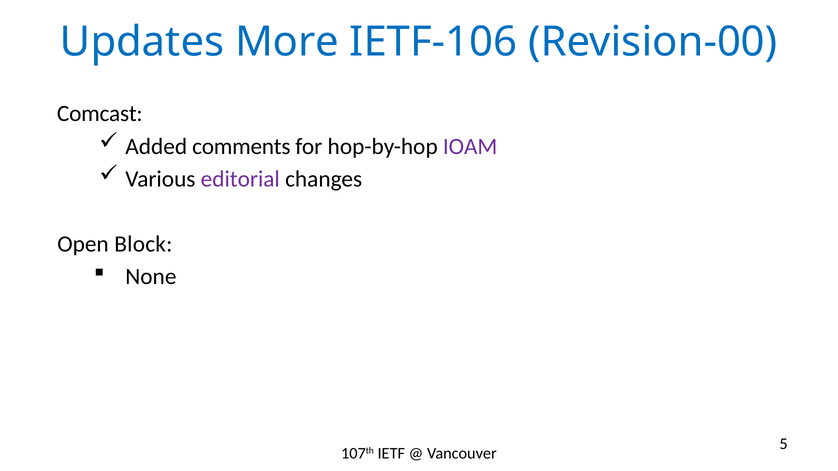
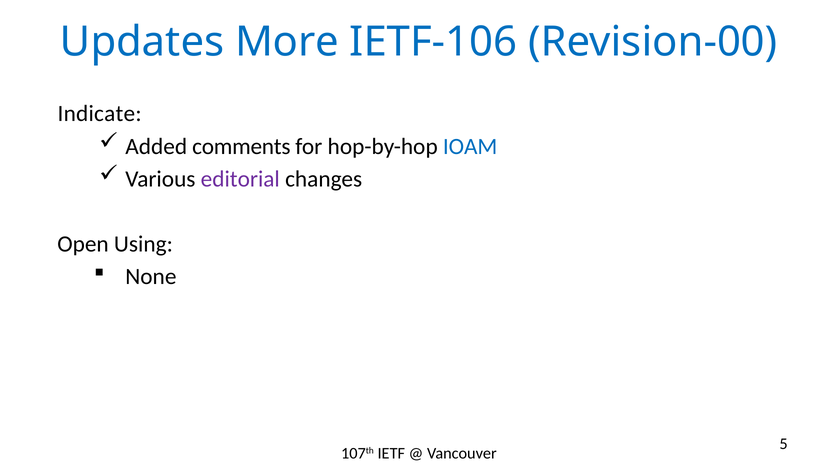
Comcast: Comcast -> Indicate
IOAM colour: purple -> blue
Block: Block -> Using
